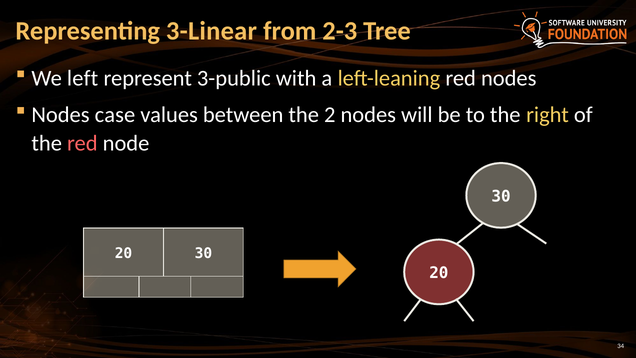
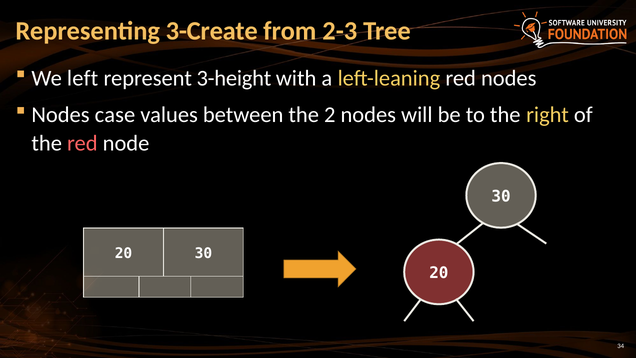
3-Linear: 3-Linear -> 3-Create
3-public: 3-public -> 3-height
